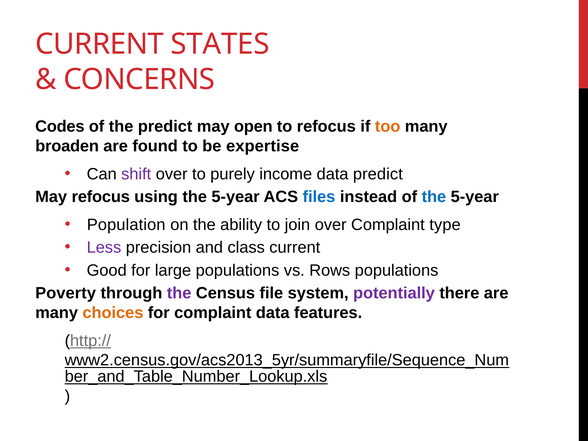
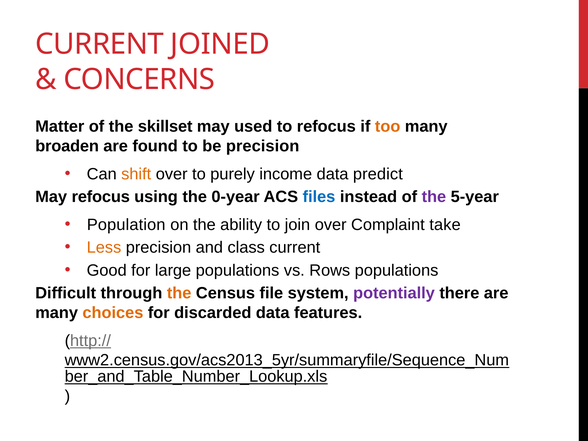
STATES: STATES -> JOINED
Codes: Codes -> Matter
the predict: predict -> skillset
open: open -> used
be expertise: expertise -> precision
shift colour: purple -> orange
using the 5-year: 5-year -> 0-year
the at (434, 197) colour: blue -> purple
type: type -> take
Less colour: purple -> orange
Poverty: Poverty -> Difficult
the at (179, 293) colour: purple -> orange
for complaint: complaint -> discarded
